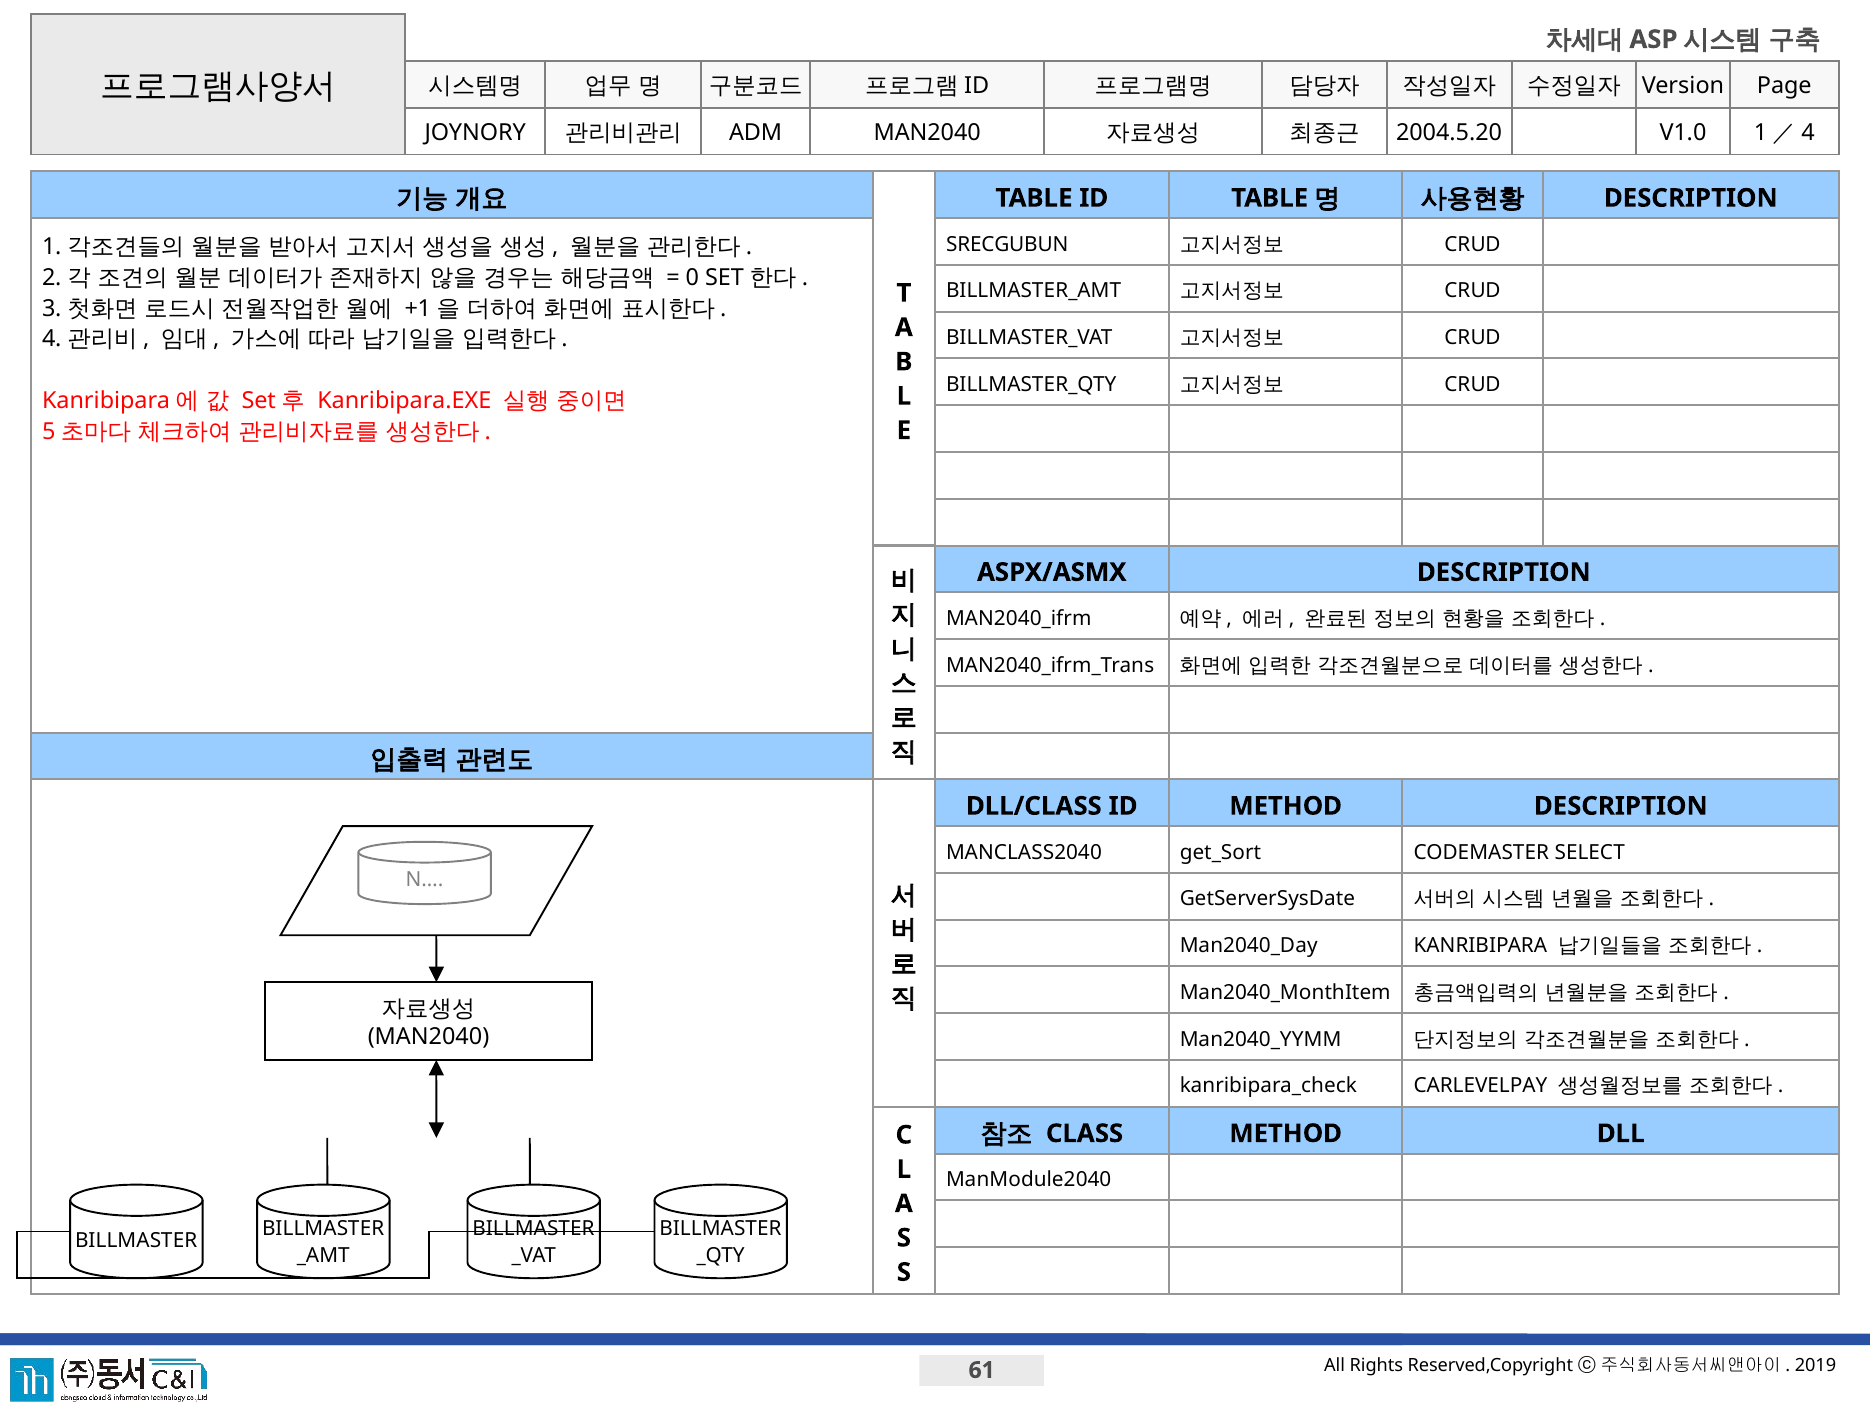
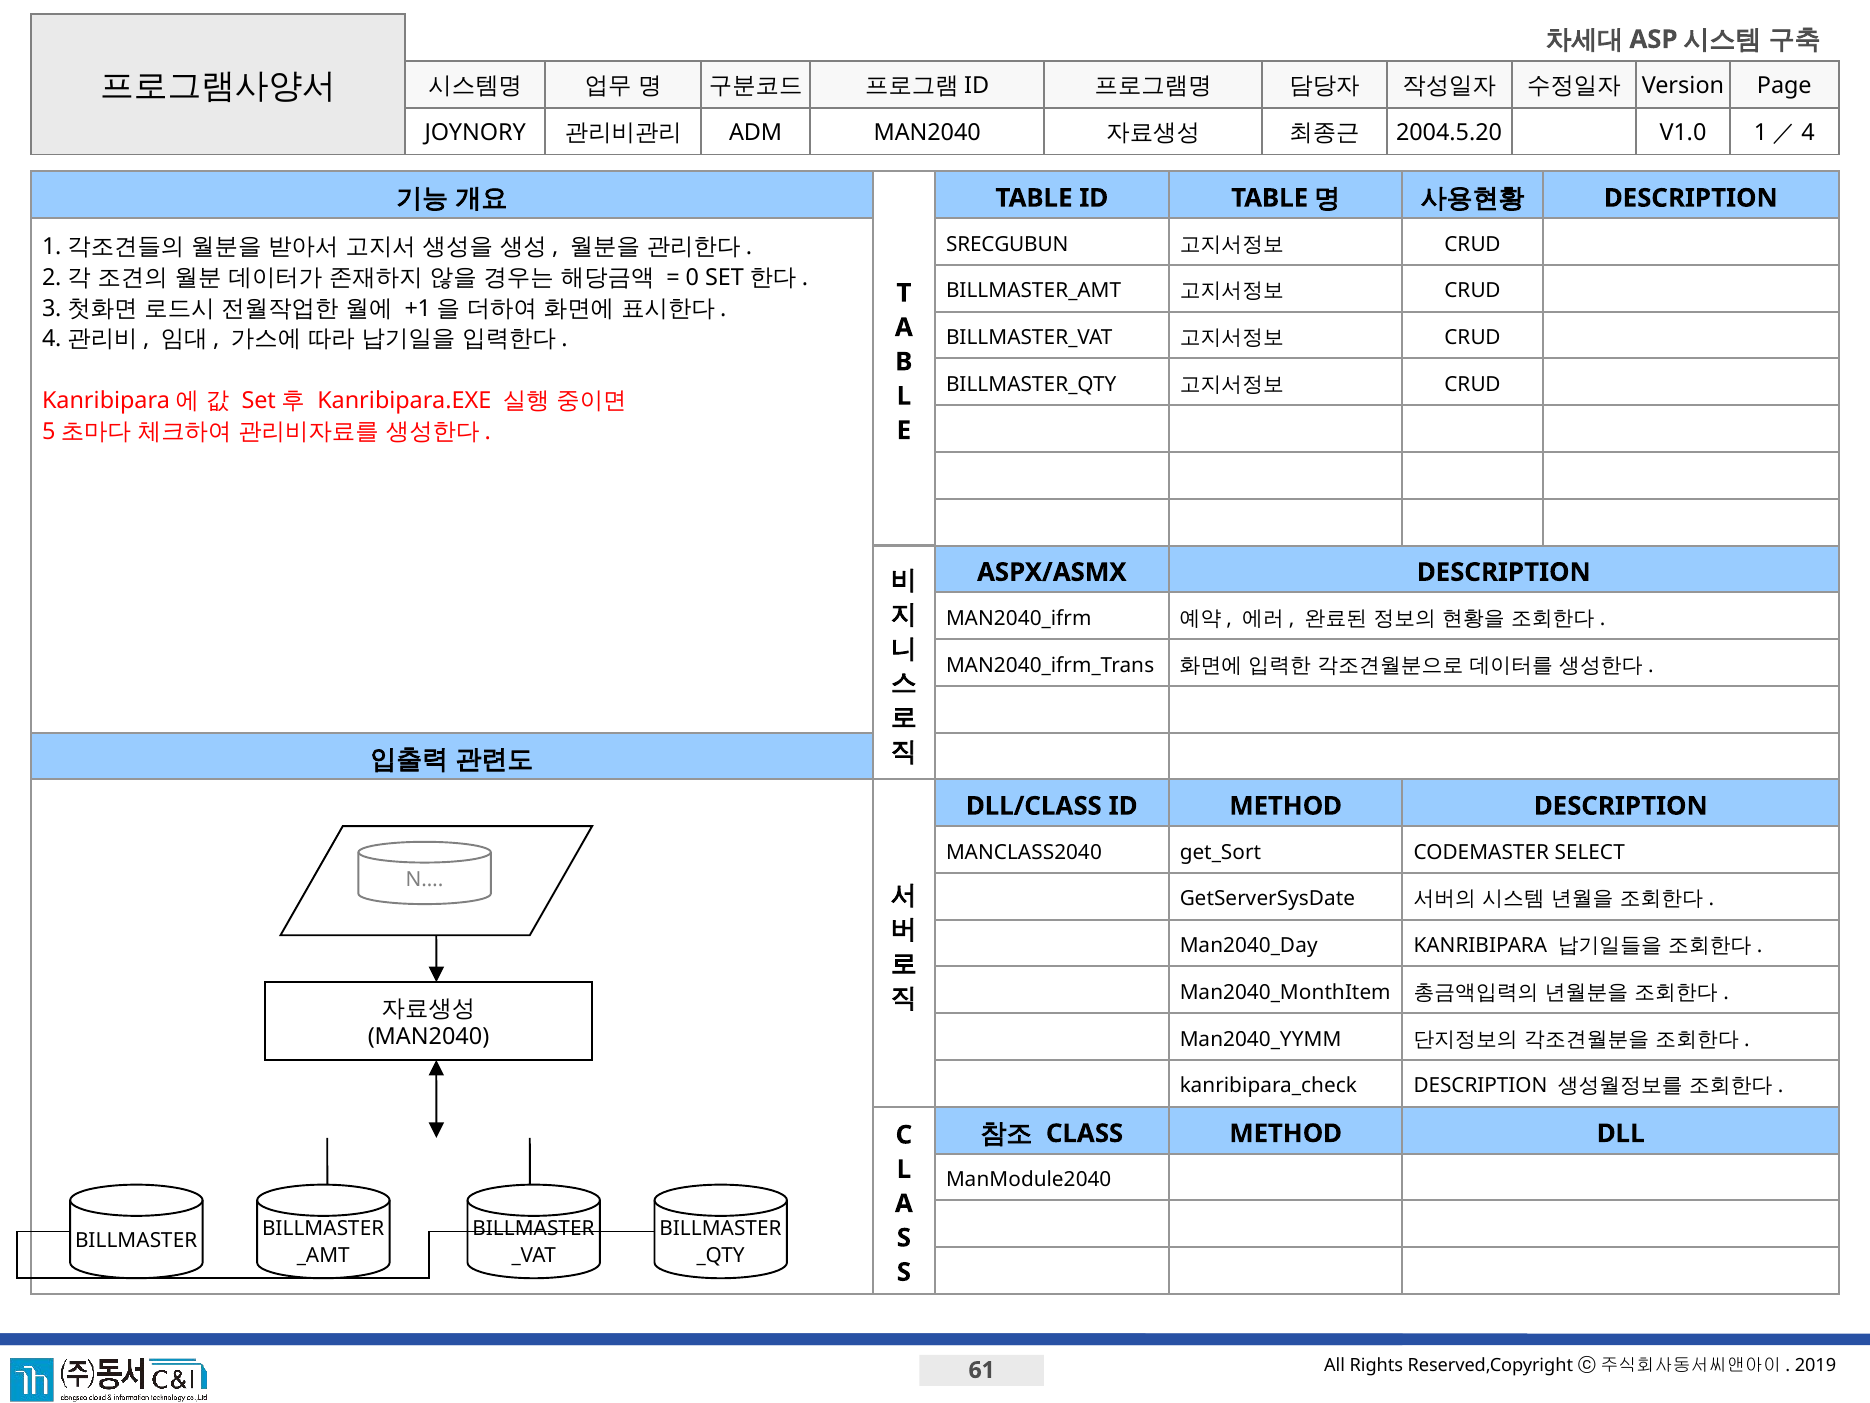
kanribipara_check CARLEVELPAY: CARLEVELPAY -> DESCRIPTION
